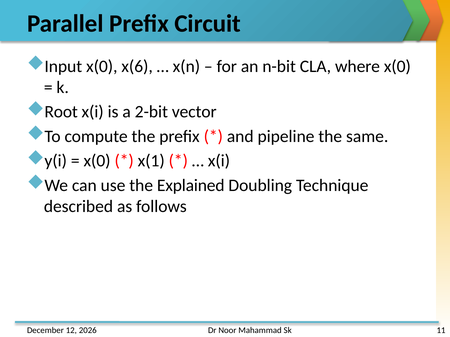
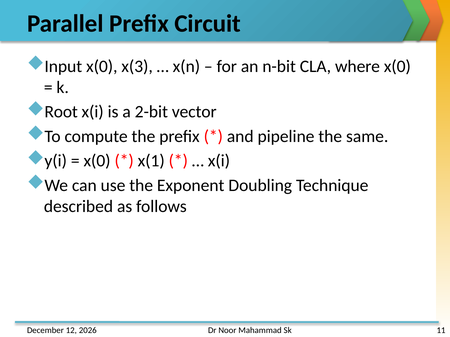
x(6: x(6 -> x(3
Explained: Explained -> Exponent
